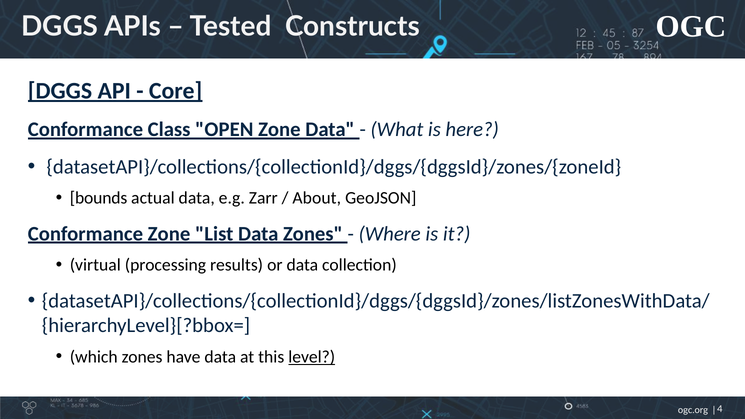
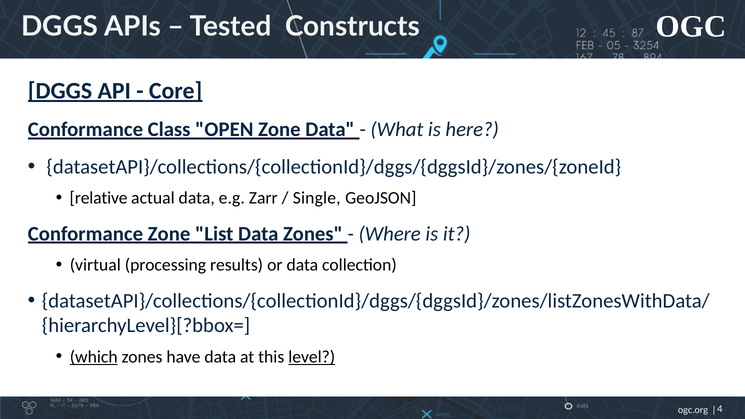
bounds: bounds -> relative
About: About -> Single
which underline: none -> present
